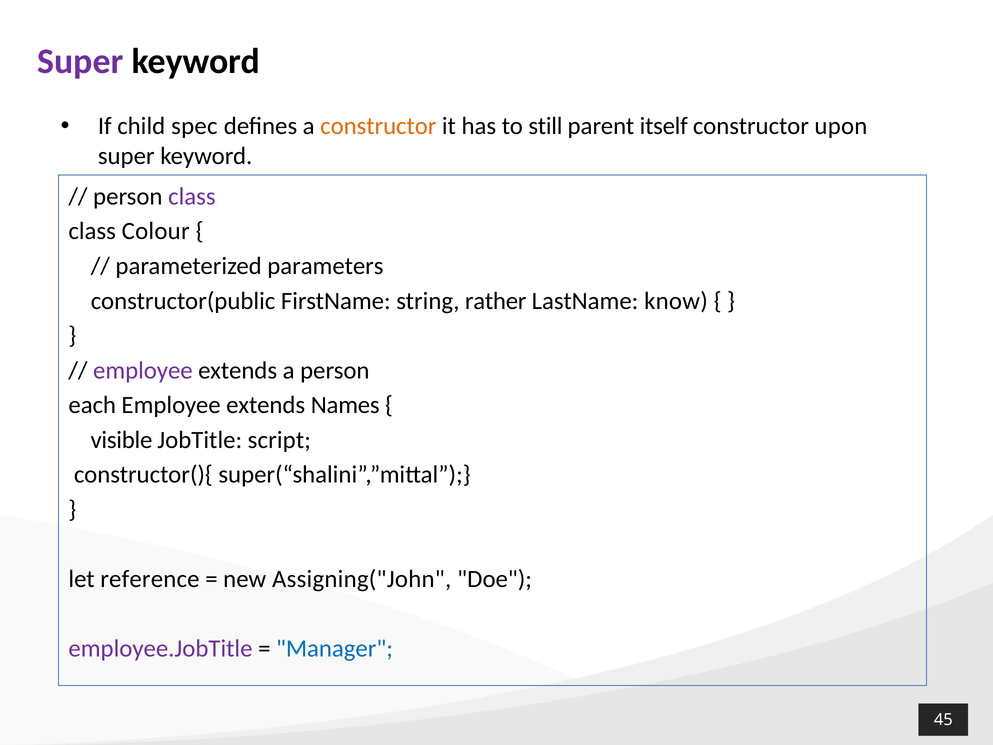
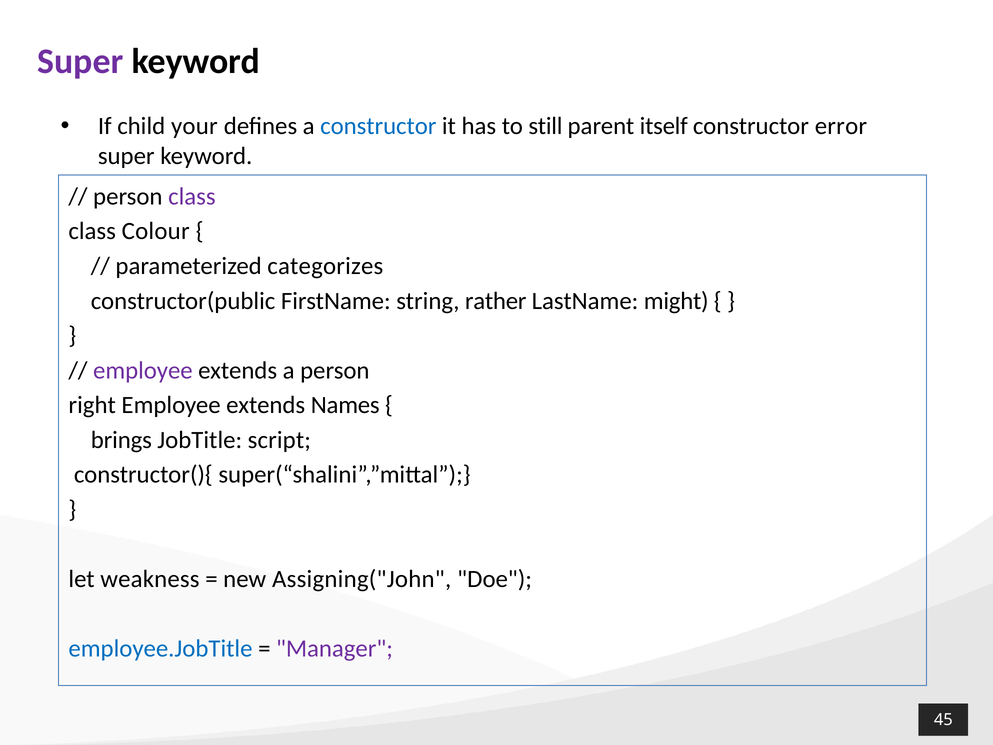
spec: spec -> your
constructor at (378, 126) colour: orange -> blue
upon: upon -> error
parameters: parameters -> categorizes
know: know -> might
each: each -> right
visible: visible -> brings
reference: reference -> weakness
employee.JobTitle colour: purple -> blue
Manager colour: blue -> purple
